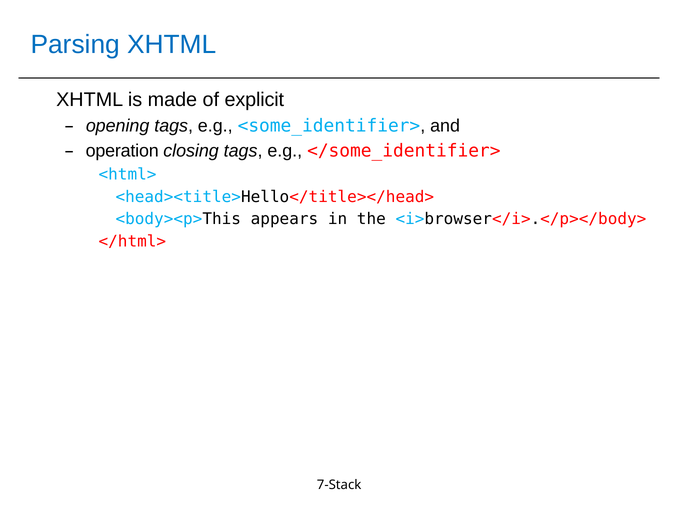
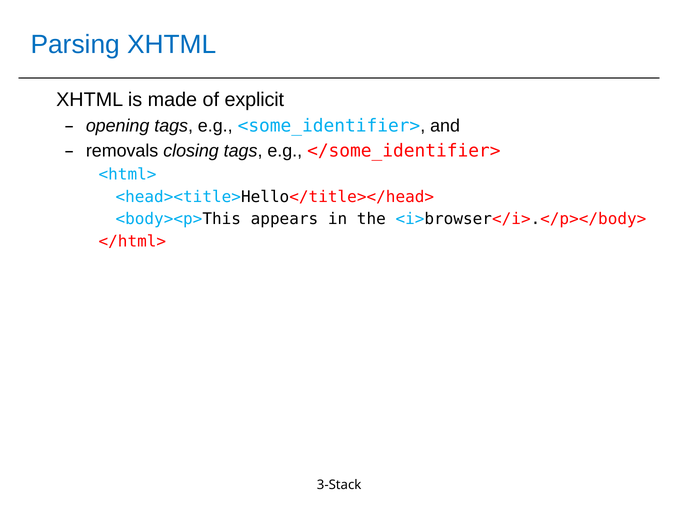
operation: operation -> removals
7-Stack: 7-Stack -> 3-Stack
